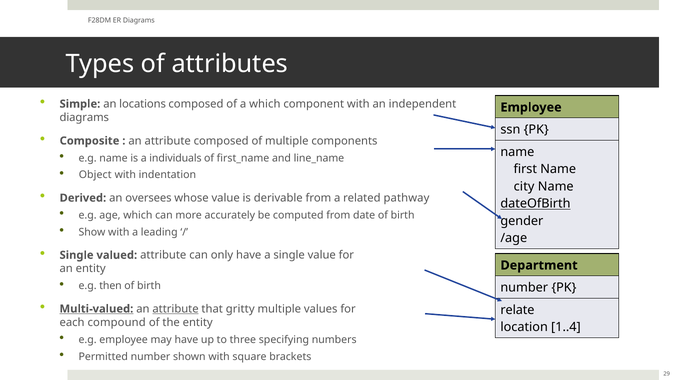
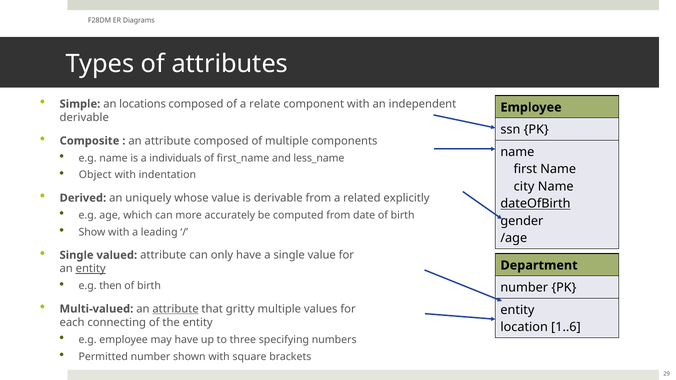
a which: which -> relate
diagrams at (84, 118): diagrams -> derivable
line_name: line_name -> less_name
oversees: oversees -> uniquely
pathway: pathway -> explicitly
entity at (91, 269) underline: none -> present
Multi-valued underline: present -> none
relate at (517, 310): relate -> entity
compound: compound -> connecting
1..4: 1..4 -> 1..6
